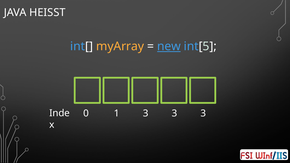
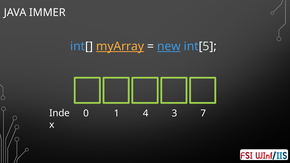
HEISST: HEISST -> IMMER
myArray underline: none -> present
1 3: 3 -> 4
3 at (203, 113): 3 -> 7
